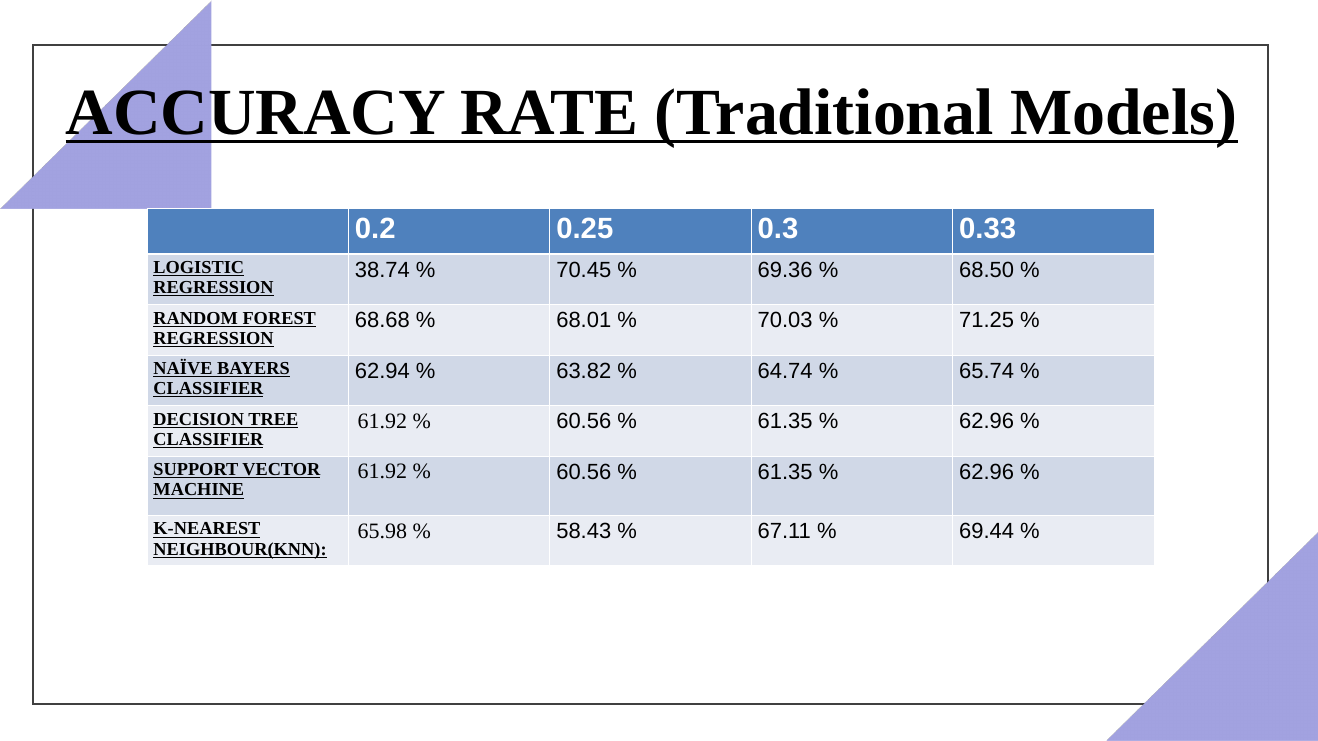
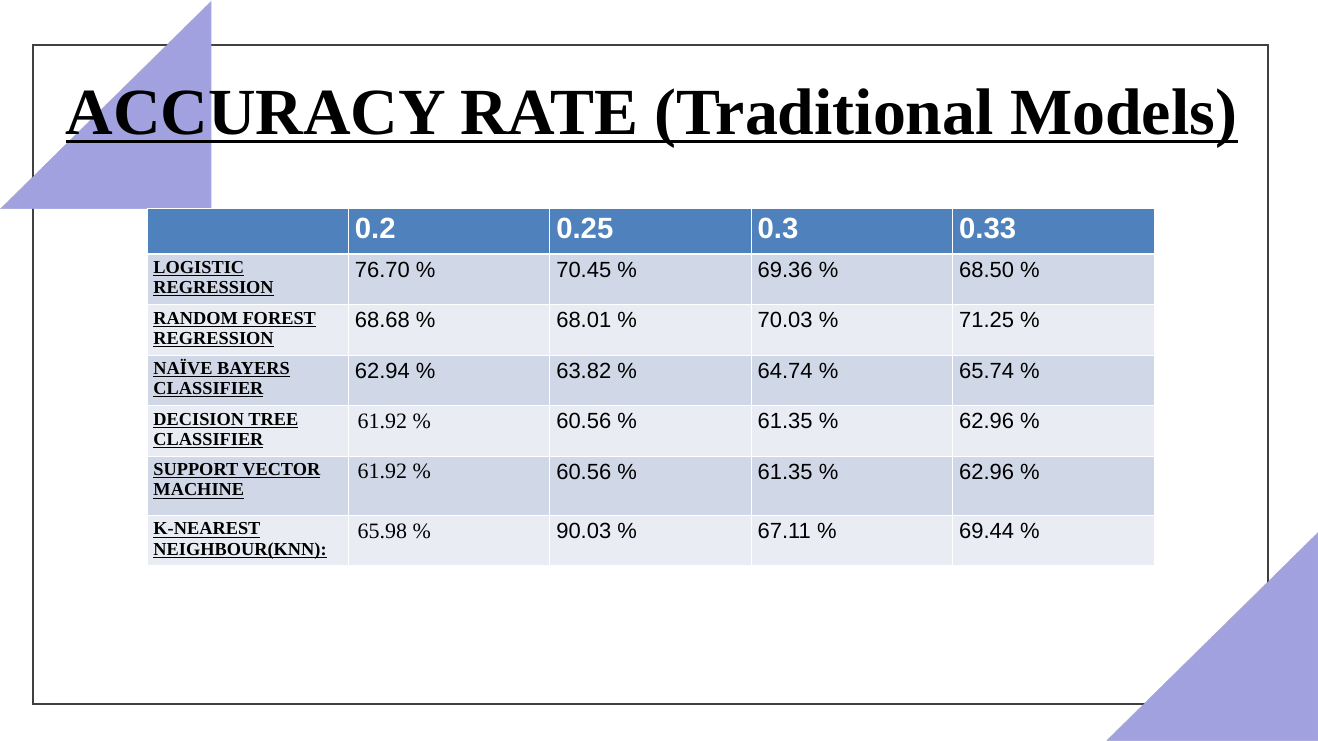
38.74: 38.74 -> 76.70
58.43: 58.43 -> 90.03
